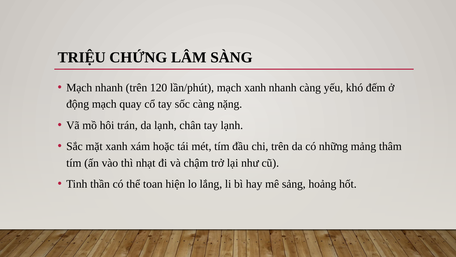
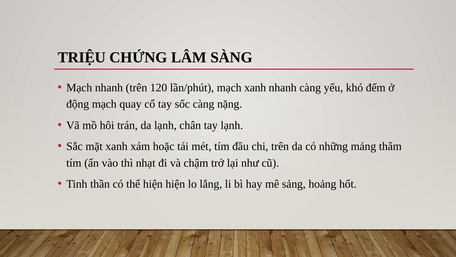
thể toan: toan -> hiện
